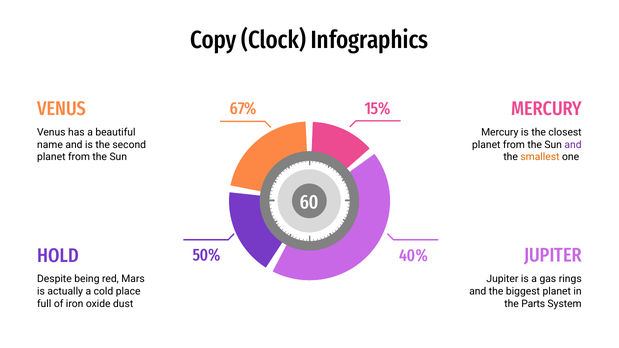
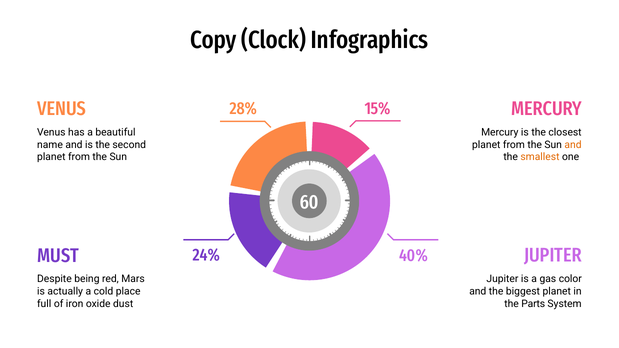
67%: 67% -> 28%
and at (573, 145) colour: purple -> orange
HOLD: HOLD -> MUST
50%: 50% -> 24%
rings: rings -> color
